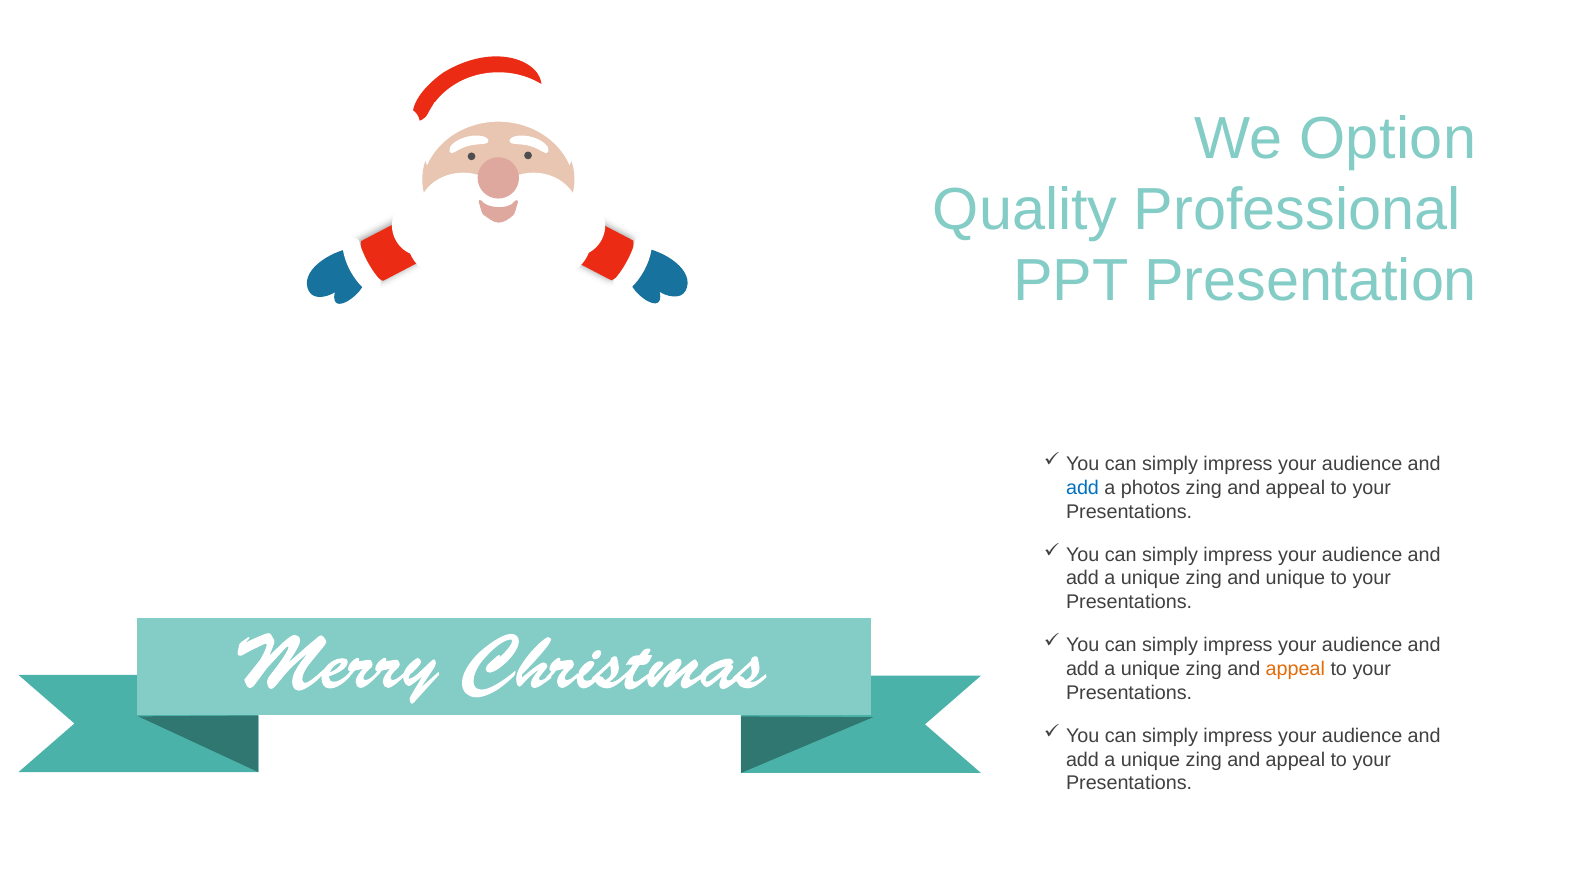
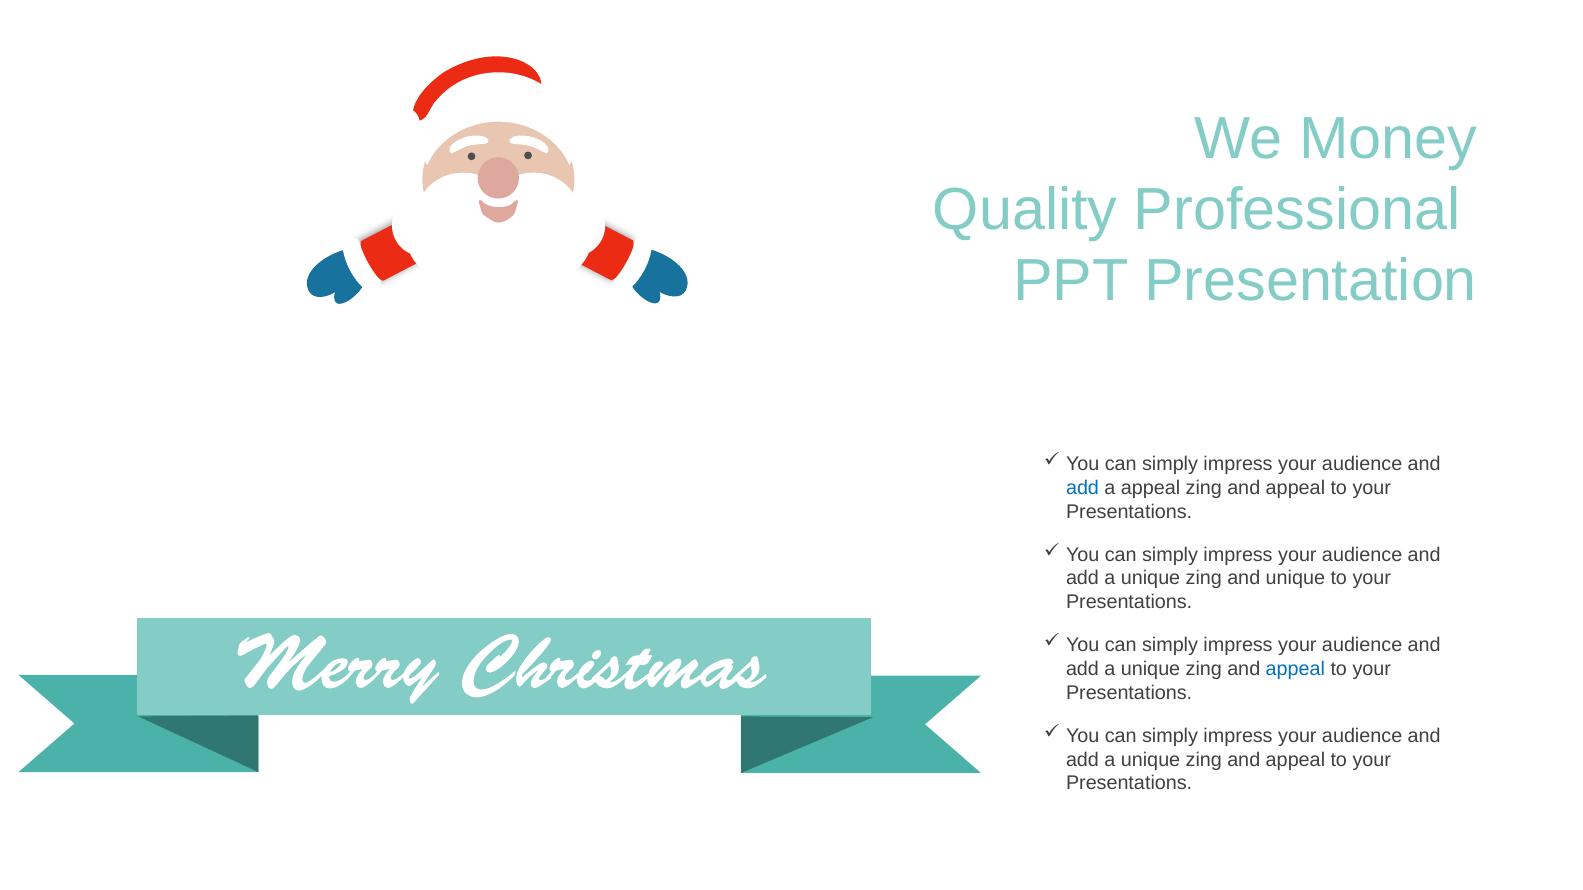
Option: Option -> Money
a photos: photos -> appeal
appeal at (1295, 669) colour: orange -> blue
